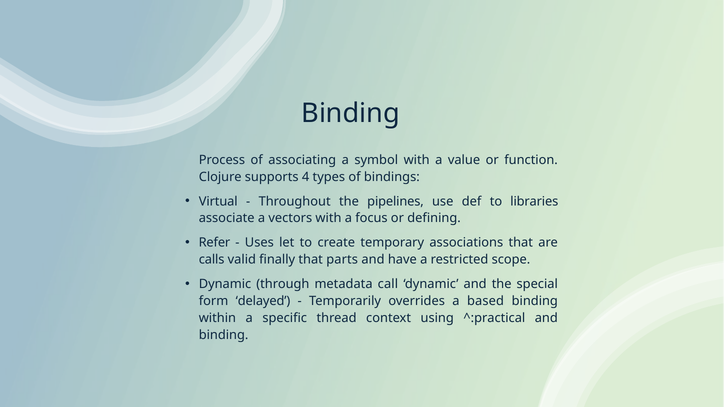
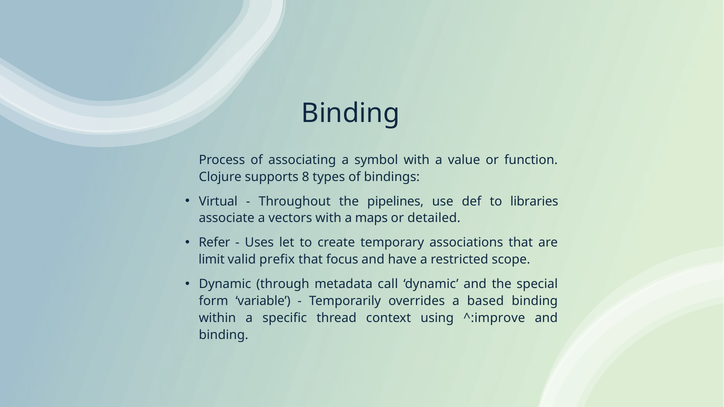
4: 4 -> 8
focus: focus -> maps
defining: defining -> detailed
calls: calls -> limit
finally: finally -> prefix
parts: parts -> focus
delayed: delayed -> variable
^:practical: ^:practical -> ^:improve
